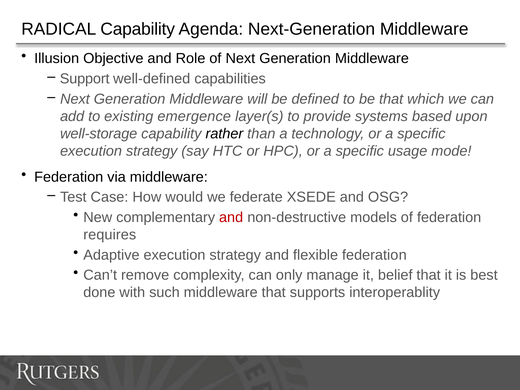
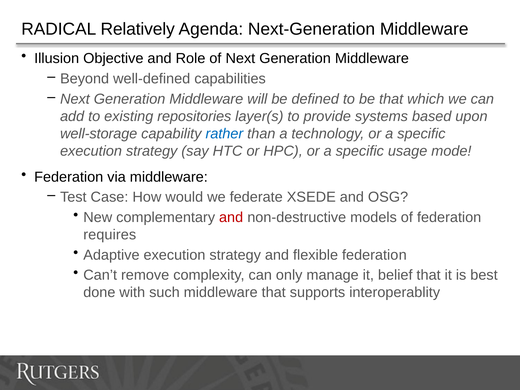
RADICAL Capability: Capability -> Relatively
Support: Support -> Beyond
emergence: emergence -> repositories
rather colour: black -> blue
